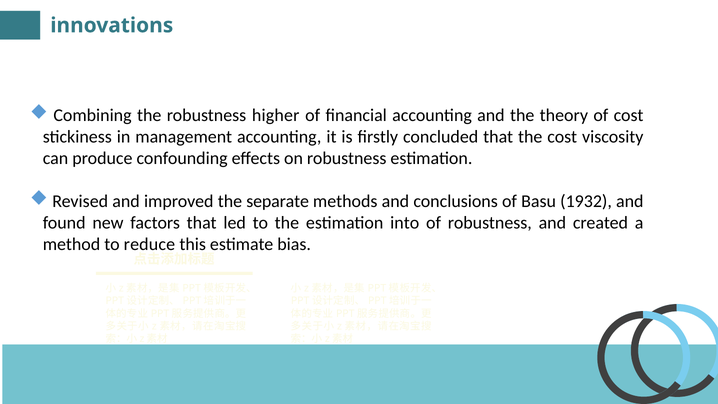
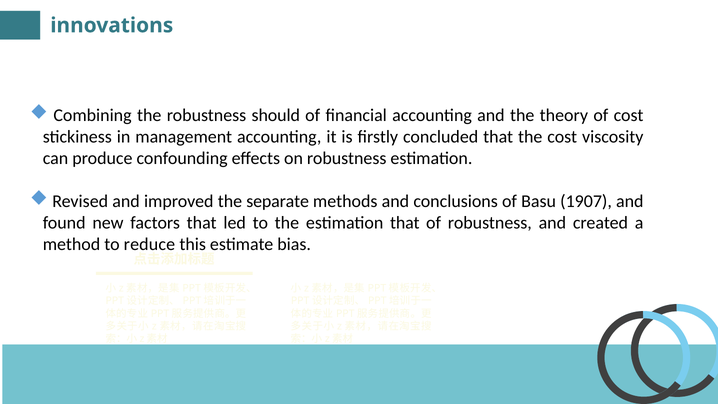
higher: higher -> should
1932: 1932 -> 1907
estimation into: into -> that
